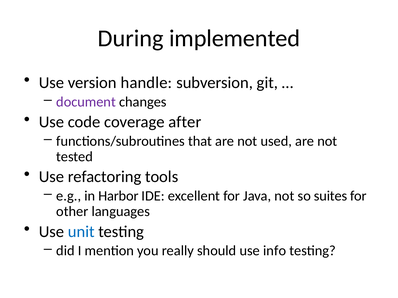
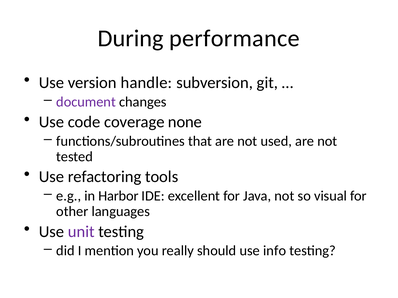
implemented: implemented -> performance
after: after -> none
suites: suites -> visual
unit colour: blue -> purple
